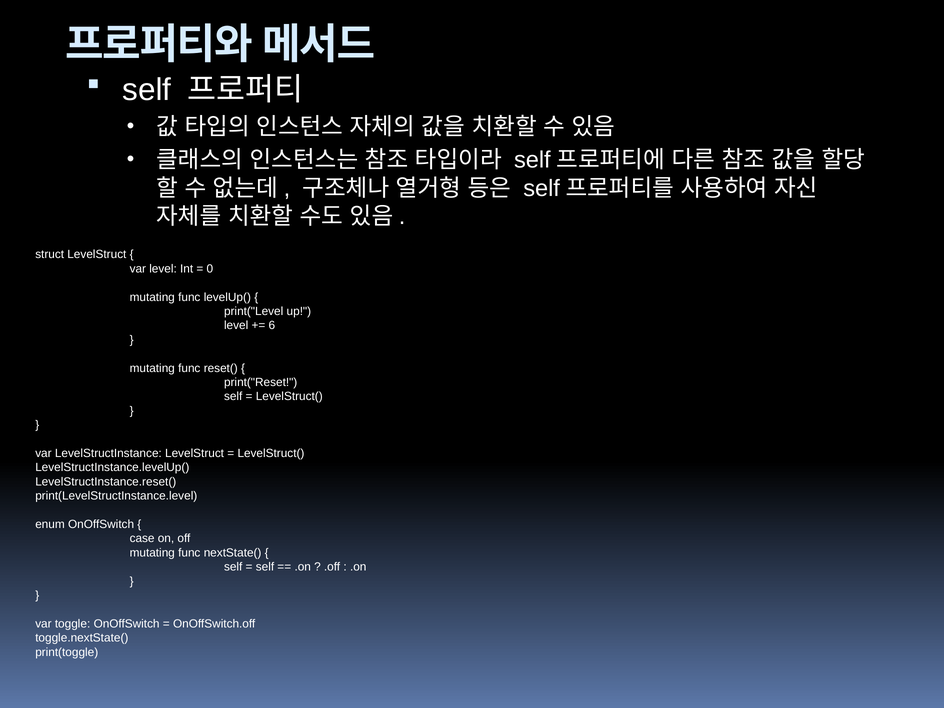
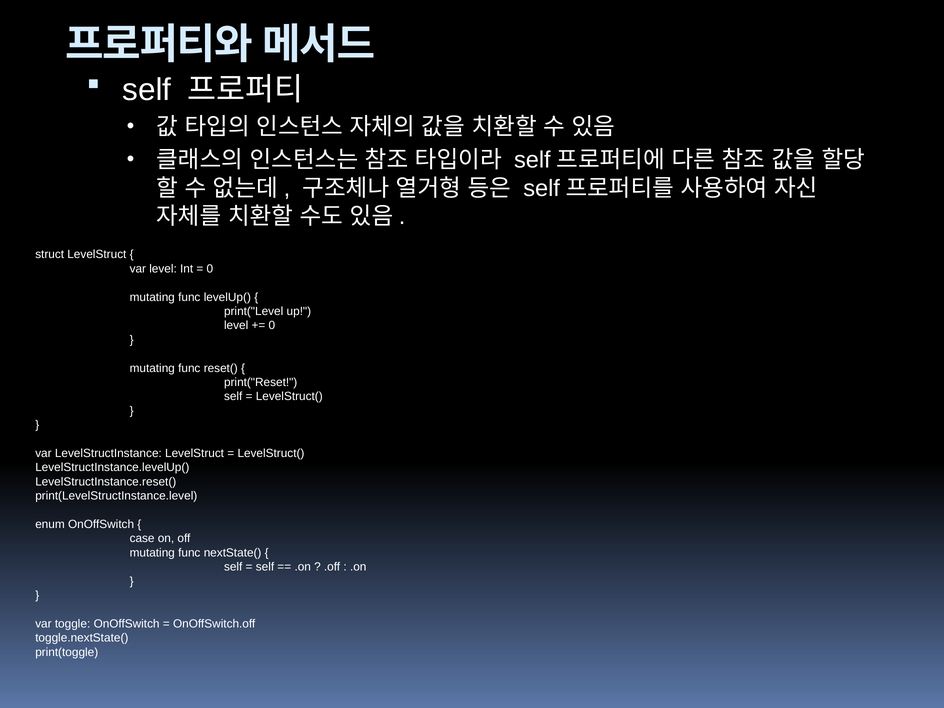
6 at (272, 326): 6 -> 0
